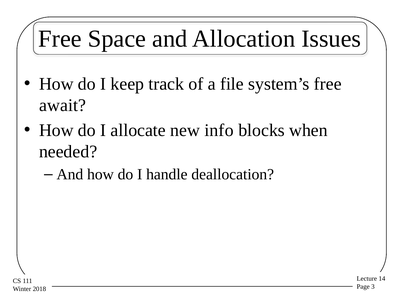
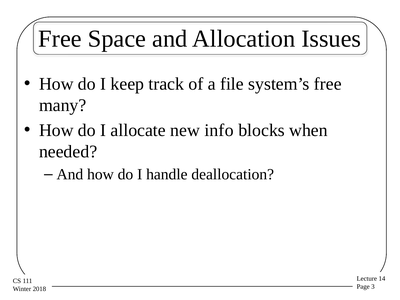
await: await -> many
